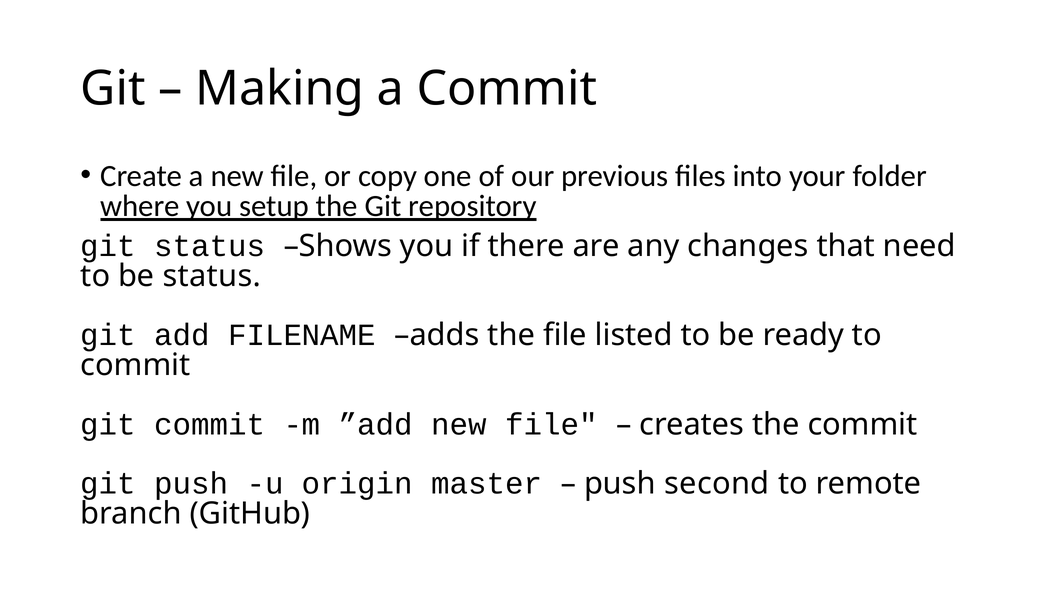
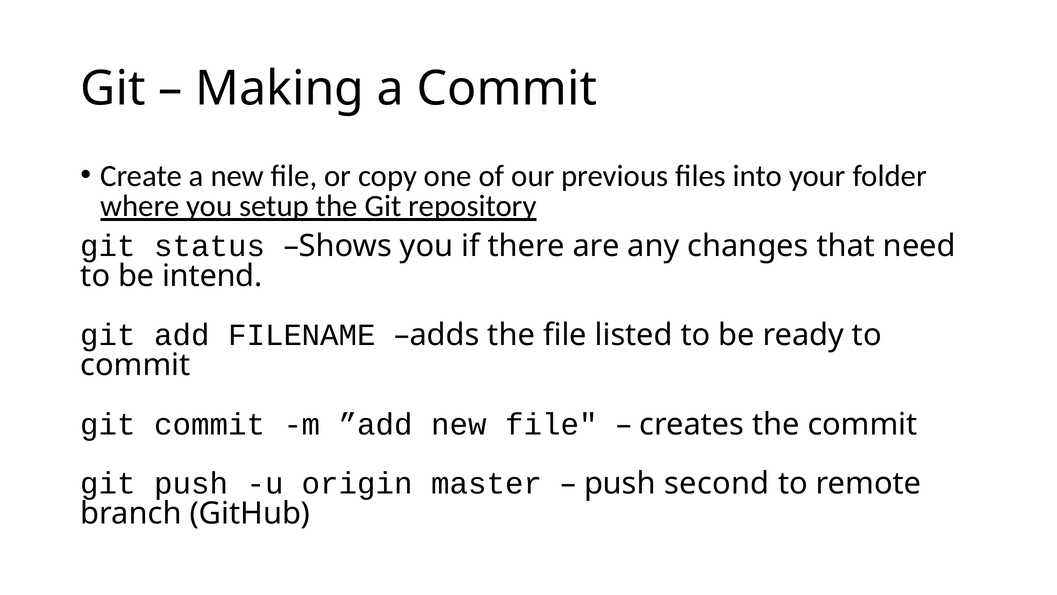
be status: status -> intend
